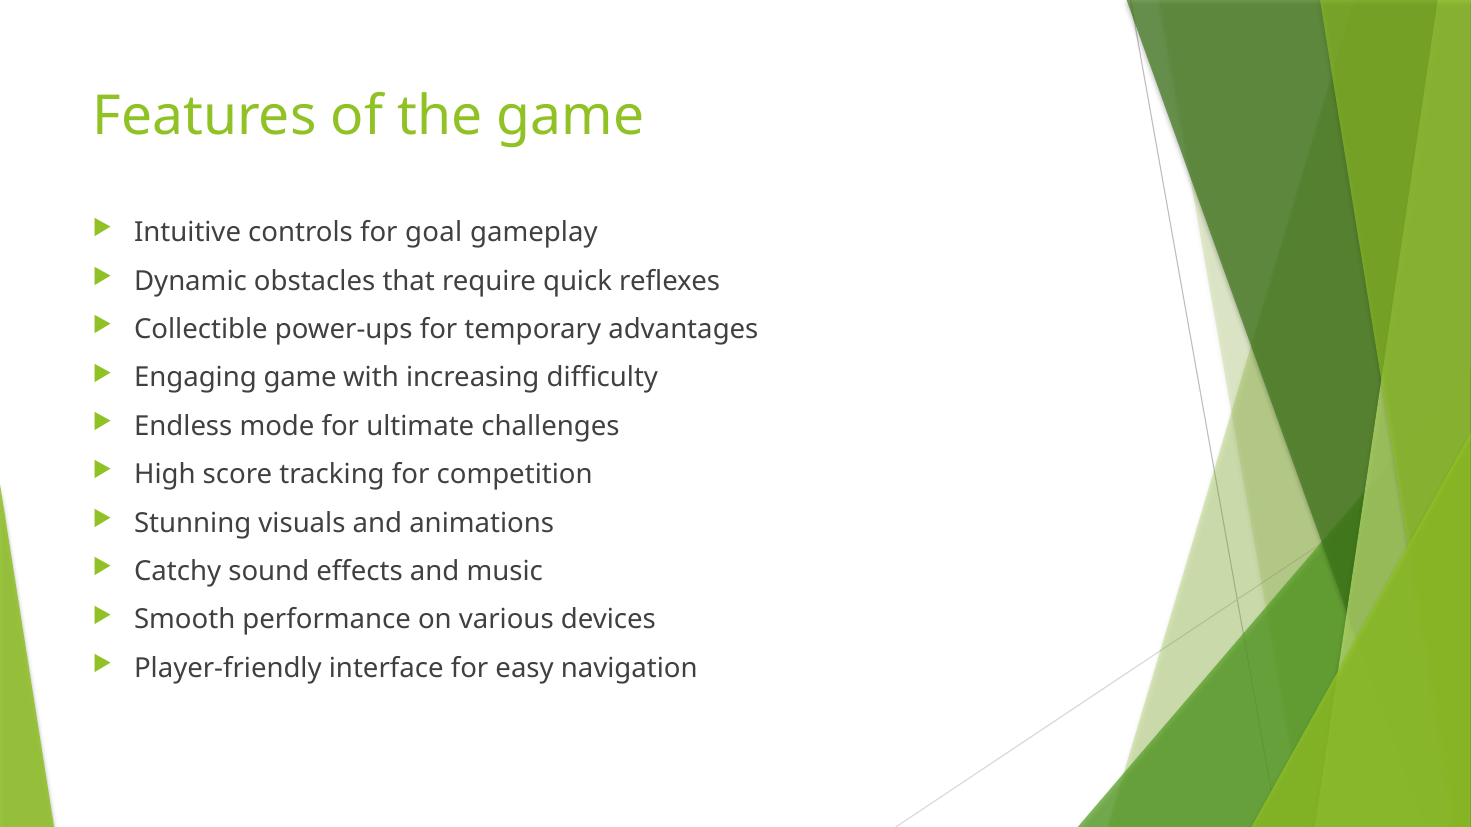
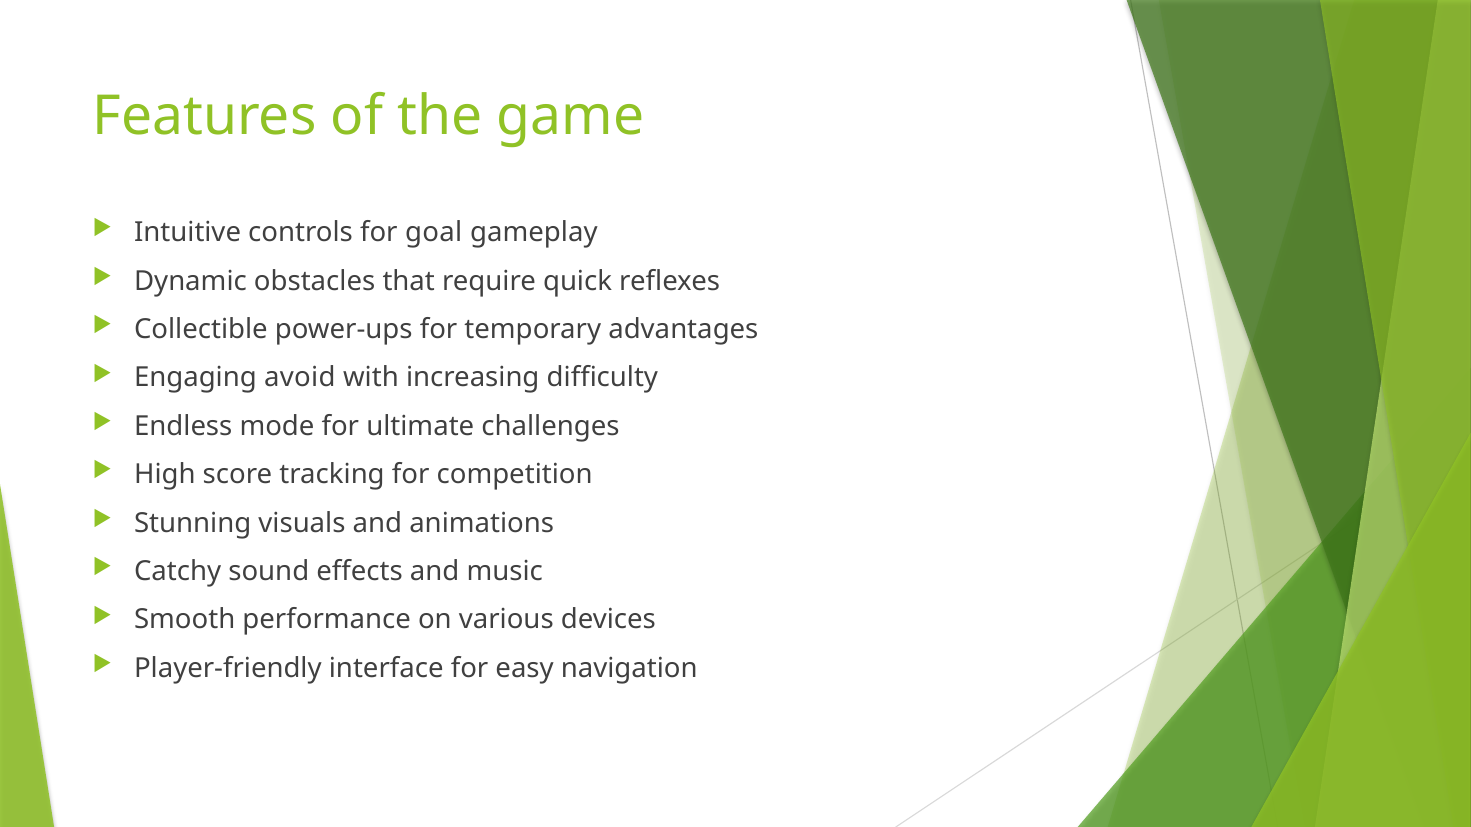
Engaging game: game -> avoid
